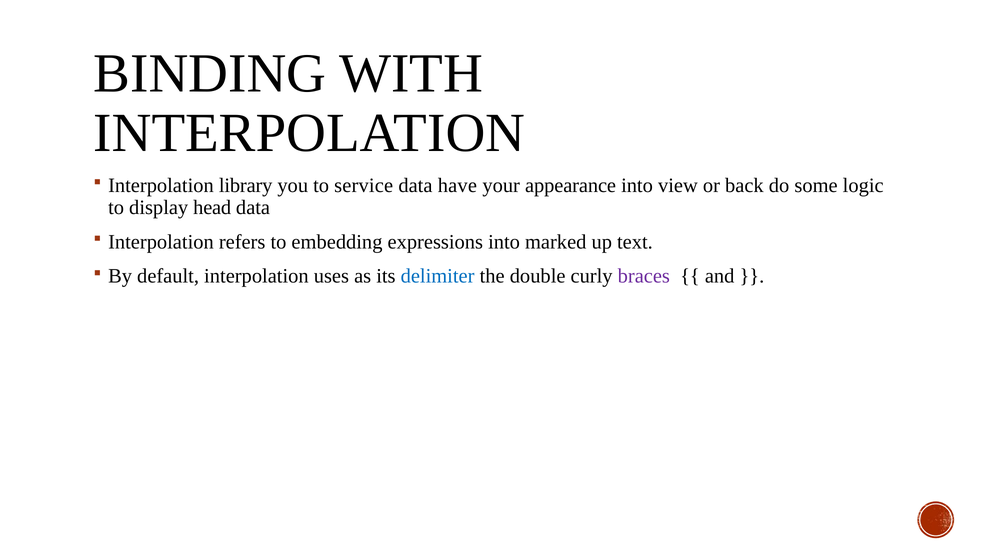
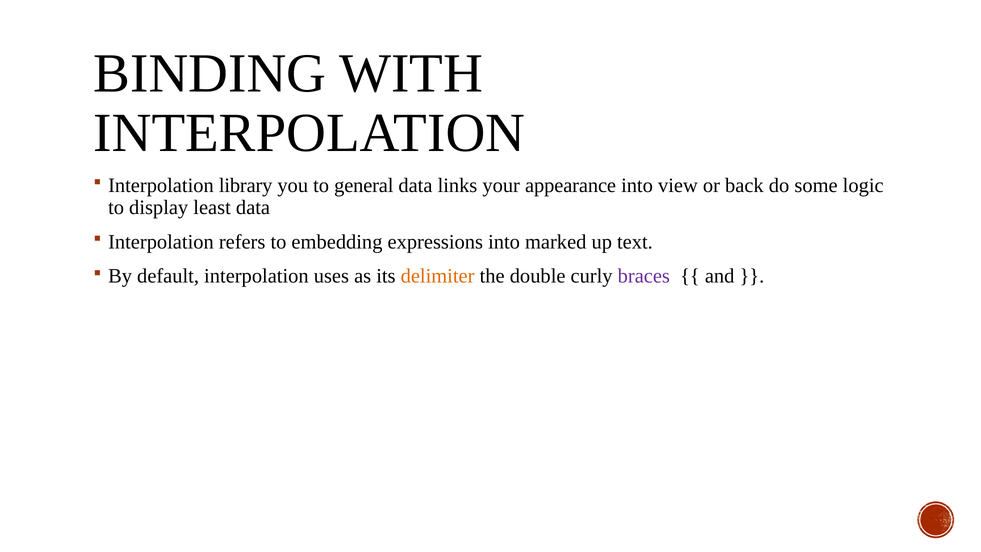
service: service -> general
have: have -> links
head: head -> least
delimiter colour: blue -> orange
